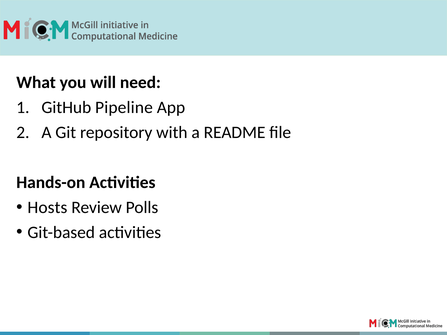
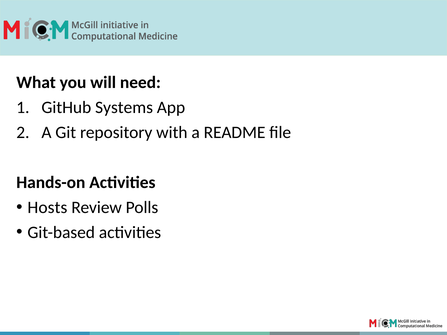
Pipeline: Pipeline -> Systems
